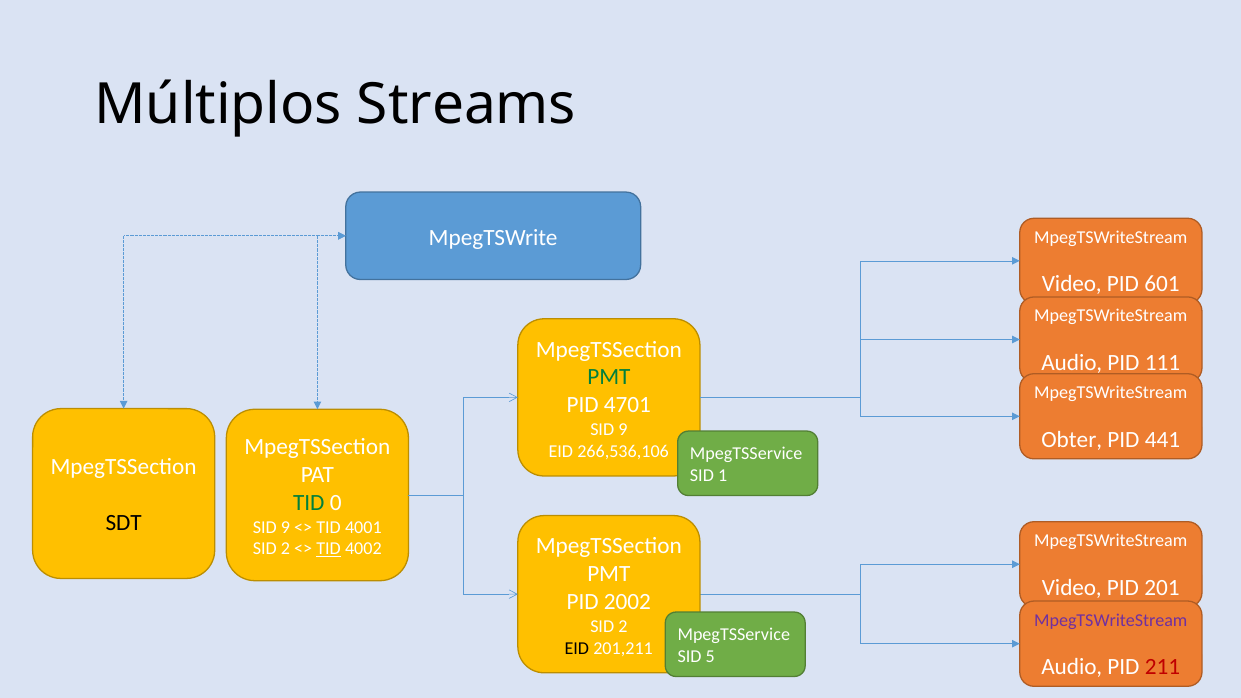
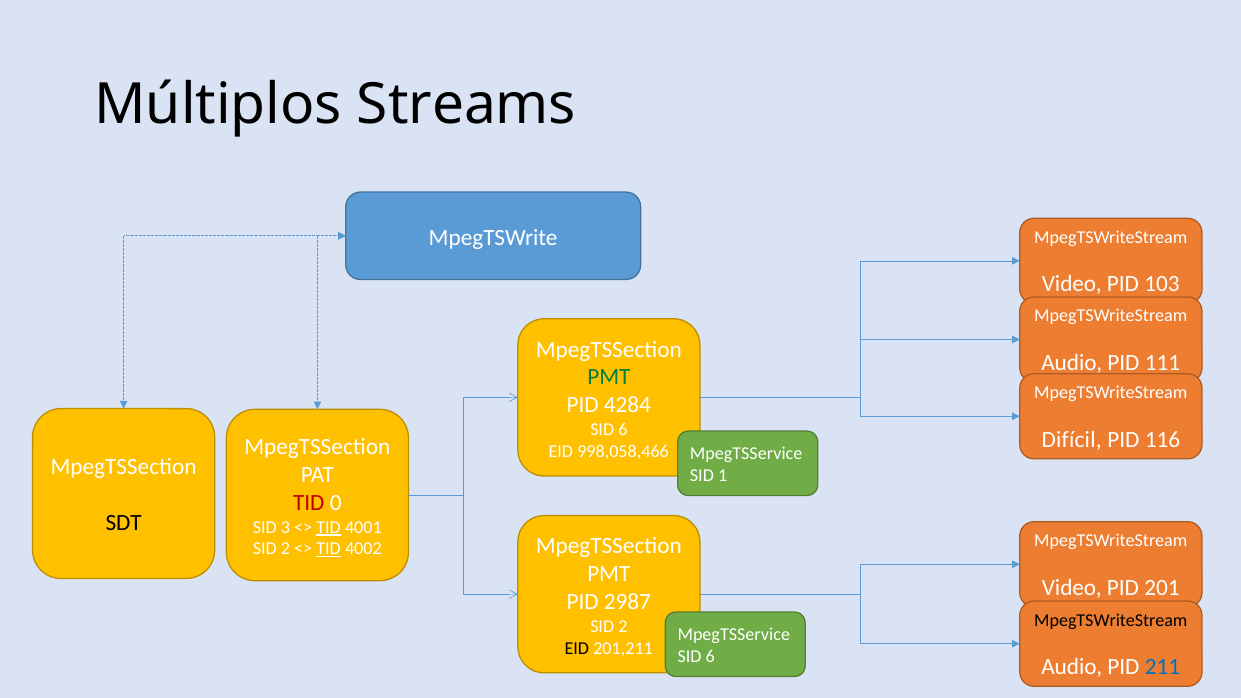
601: 601 -> 103
4701: 4701 -> 4284
9 at (623, 430): 9 -> 6
Obter: Obter -> Difícil
441: 441 -> 116
266,536,106: 266,536,106 -> 998,058,466
TID at (309, 503) colour: green -> red
9 at (285, 527): 9 -> 3
TID at (329, 527) underline: none -> present
2002: 2002 -> 2987
MpegTSWriteStream at (1111, 620) colour: purple -> black
5 at (710, 656): 5 -> 6
211 colour: red -> blue
